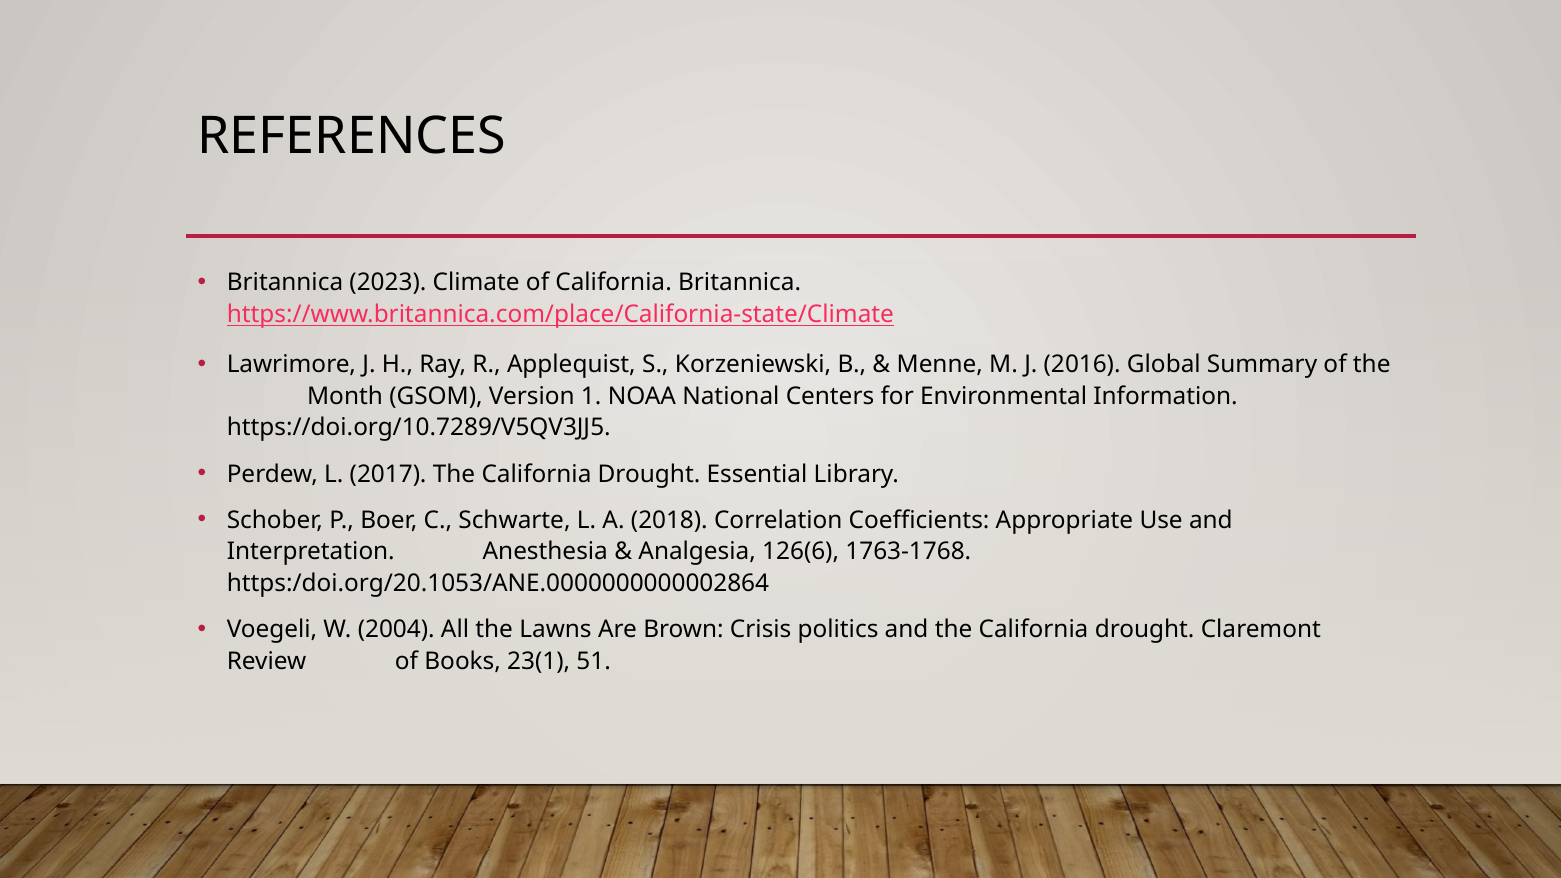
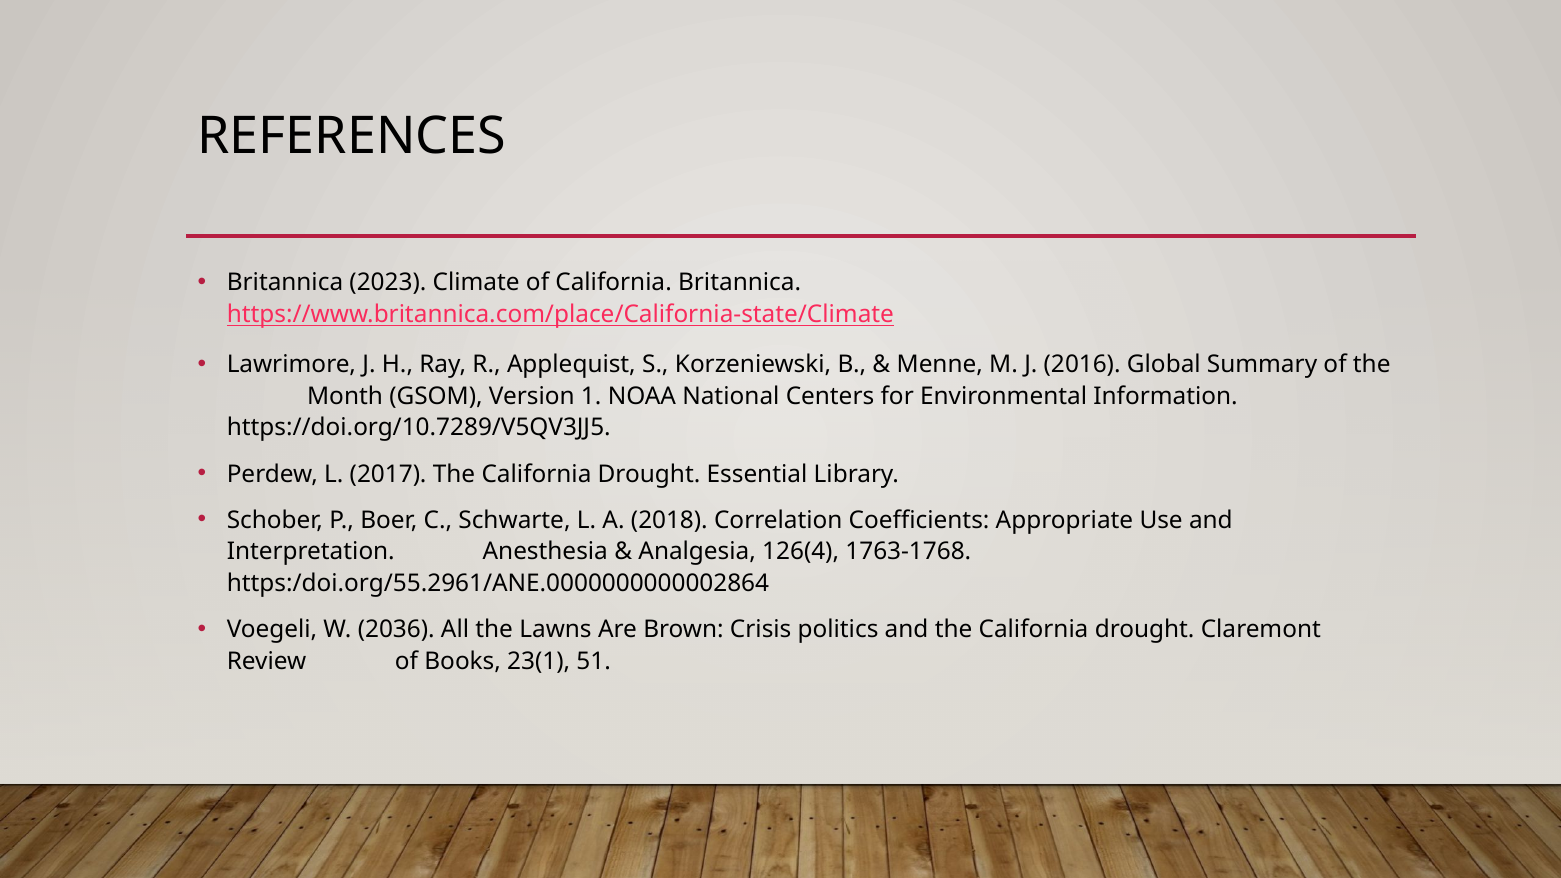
126(6: 126(6 -> 126(4
https:/doi.org/20.1053/ANE.0000000000002864: https:/doi.org/20.1053/ANE.0000000000002864 -> https:/doi.org/55.2961/ANE.0000000000002864
2004: 2004 -> 2036
